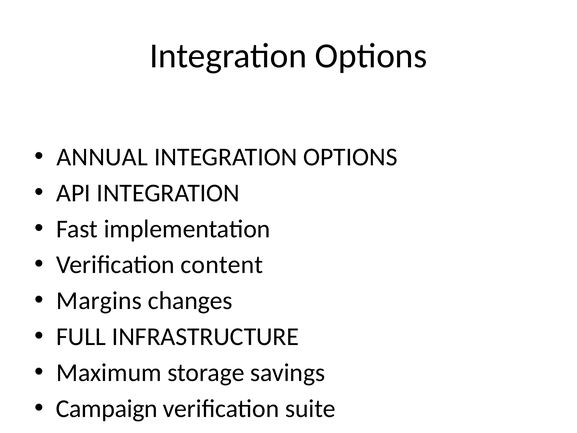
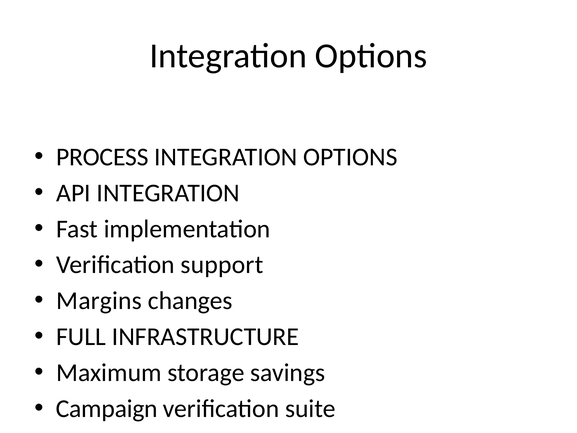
ANNUAL: ANNUAL -> PROCESS
content: content -> support
